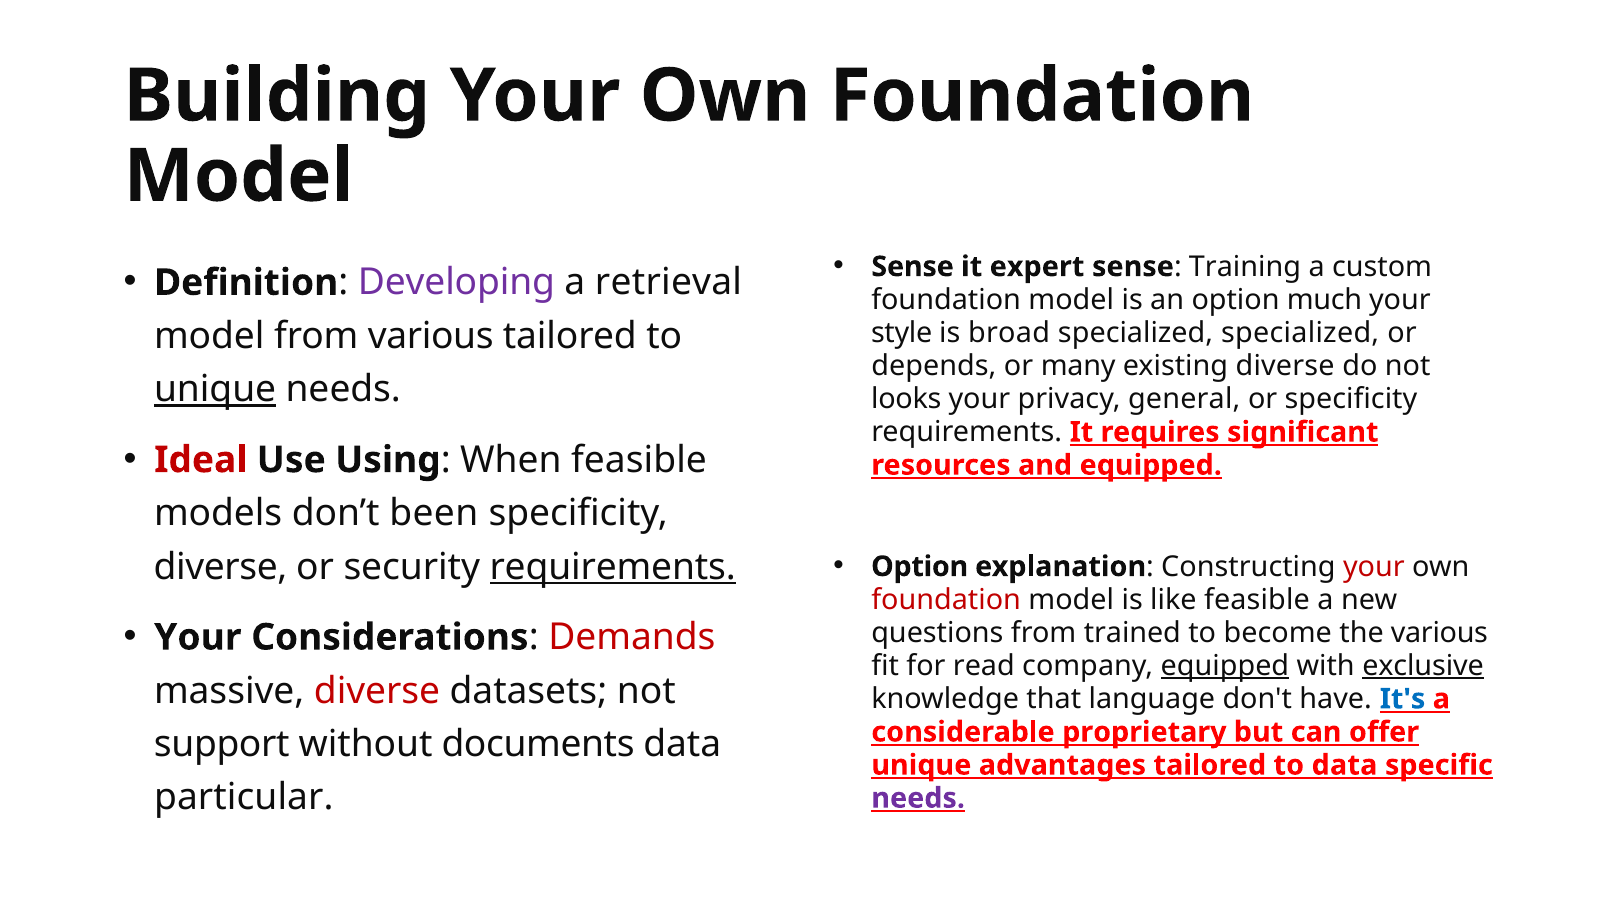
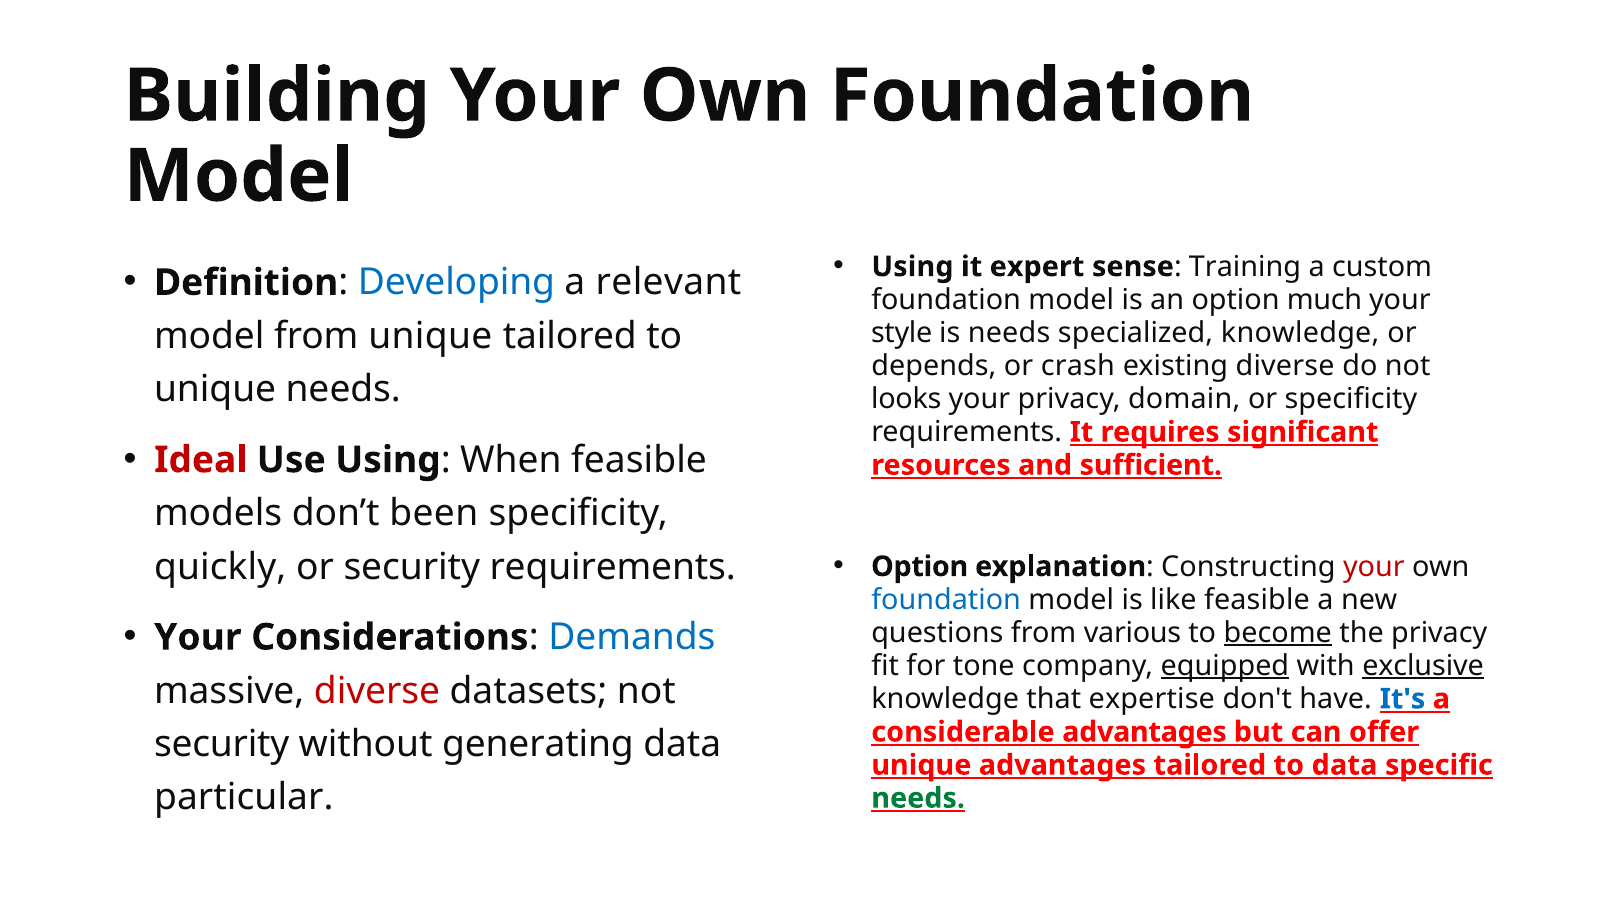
Sense at (913, 267): Sense -> Using
Developing colour: purple -> blue
retrieval: retrieval -> relevant
is broad: broad -> needs
specialized specialized: specialized -> knowledge
from various: various -> unique
many: many -> crash
unique at (215, 390) underline: present -> none
general: general -> domain
and equipped: equipped -> sufficient
diverse at (220, 567): diverse -> quickly
requirements at (613, 567) underline: present -> none
foundation at (946, 600) colour: red -> blue
Demands colour: red -> blue
trained: trained -> various
become underline: none -> present
the various: various -> privacy
read: read -> tone
language: language -> expertise
considerable proprietary: proprietary -> advantages
support at (222, 745): support -> security
documents: documents -> generating
needs at (918, 799) colour: purple -> green
